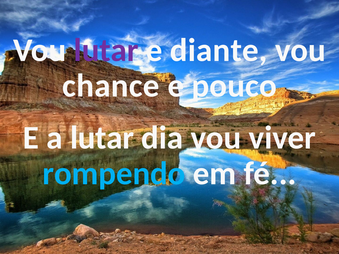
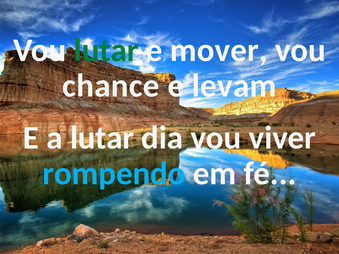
lutar at (106, 50) colour: purple -> green
diante: diante -> mover
pouco: pouco -> levam
